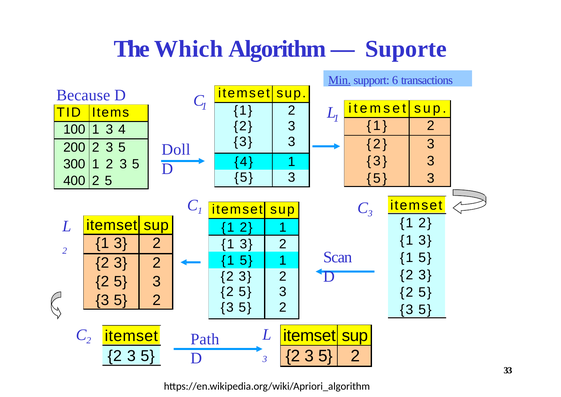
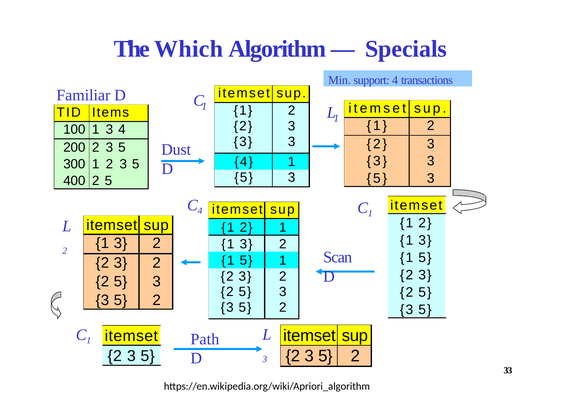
Suporte: Suporte -> Specials
Min underline: present -> none
support 6: 6 -> 4
Because: Because -> Familiar
Doll: Doll -> Dust
1 at (200, 211): 1 -> 4
3 at (370, 213): 3 -> 1
2 at (89, 340): 2 -> 1
